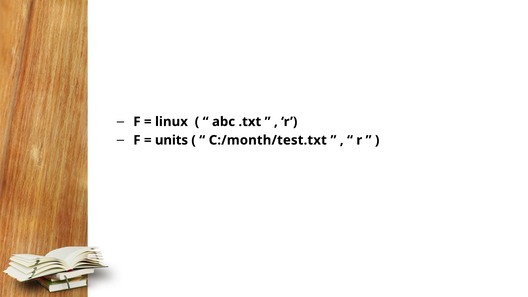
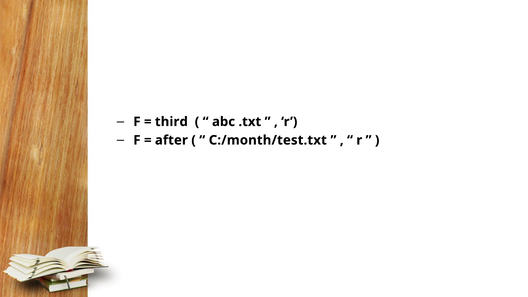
linux: linux -> third
units: units -> after
